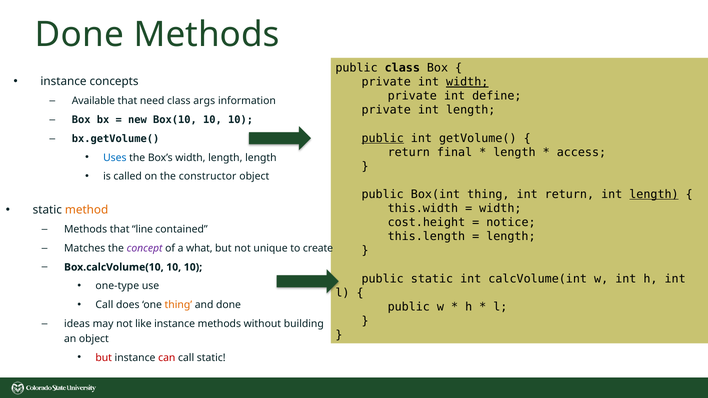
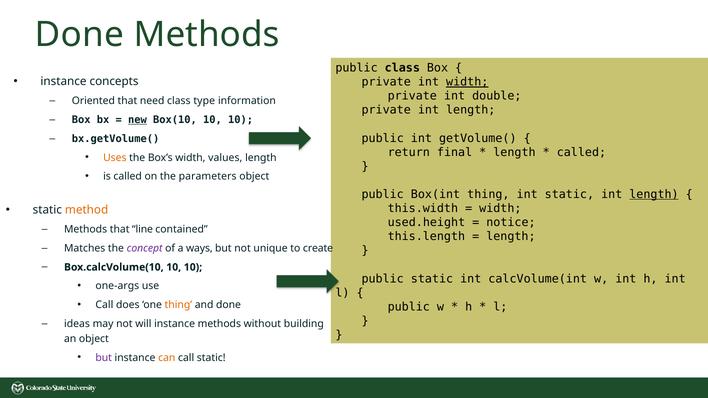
define: define -> double
Available: Available -> Oriented
args: args -> type
new underline: none -> present
public at (383, 138) underline: present -> none
access at (581, 152): access -> called
Uses colour: blue -> orange
width length: length -> values
constructor: constructor -> parameters
int return: return -> static
cost.height: cost.height -> used.height
what: what -> ways
one-type: one-type -> one-args
like: like -> will
but at (104, 358) colour: red -> purple
can colour: red -> orange
